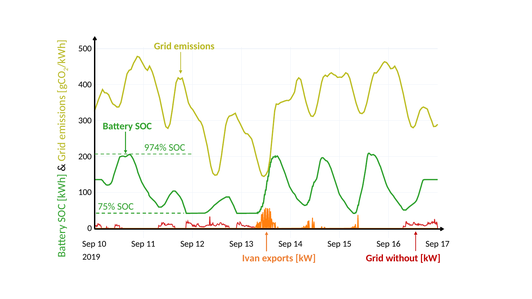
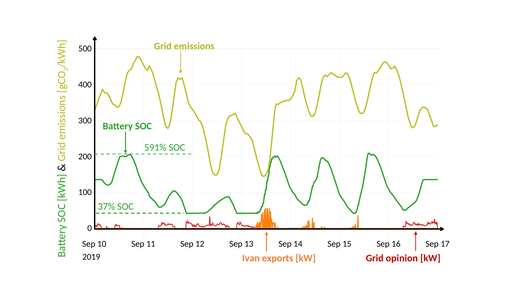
974%: 974% -> 591%
75%: 75% -> 37%
without: without -> opinion
